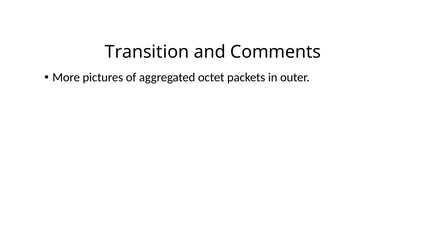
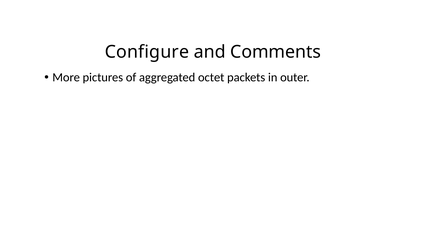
Transition: Transition -> Configure
